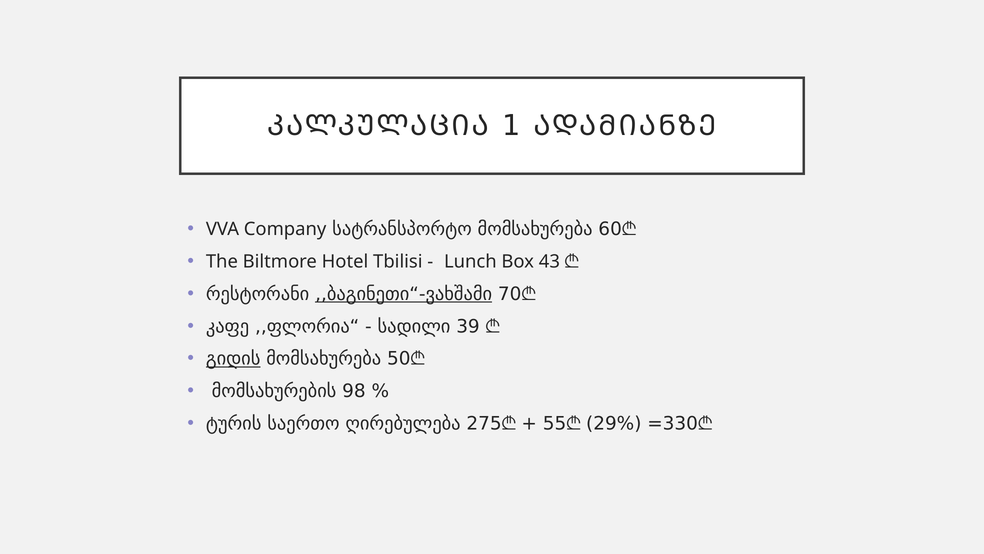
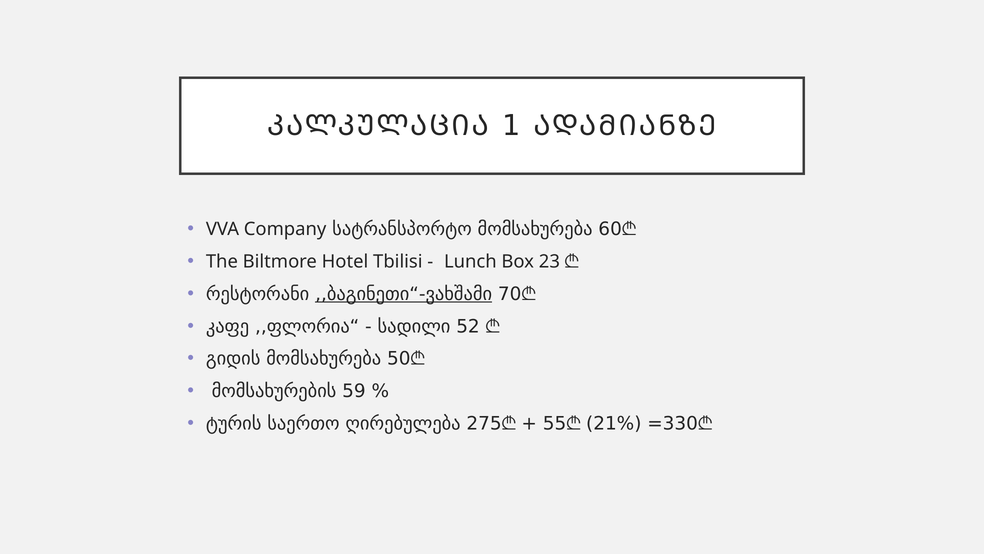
43: 43 -> 23
39: 39 -> 52
გიდის underline: present -> none
98: 98 -> 59
29%: 29% -> 21%
